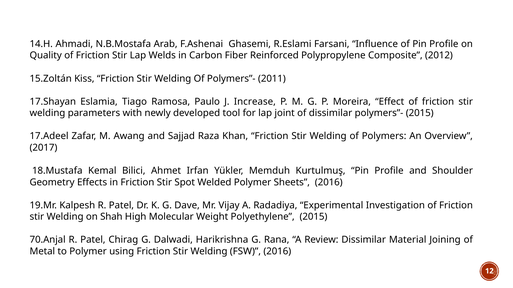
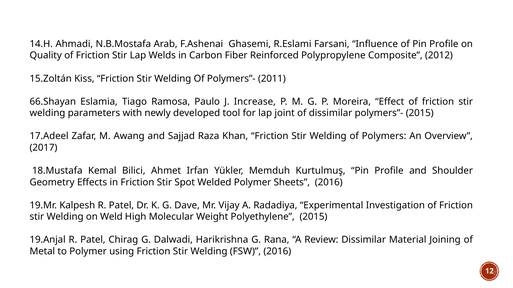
17.Shayan: 17.Shayan -> 66.Shayan
Shah: Shah -> Weld
70.Anjal: 70.Anjal -> 19.Anjal
